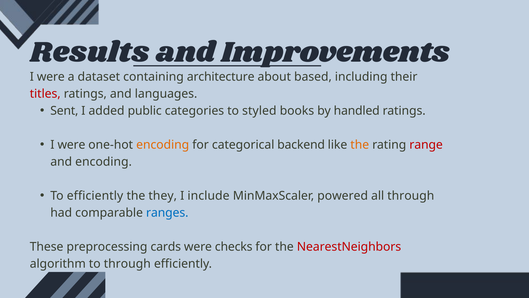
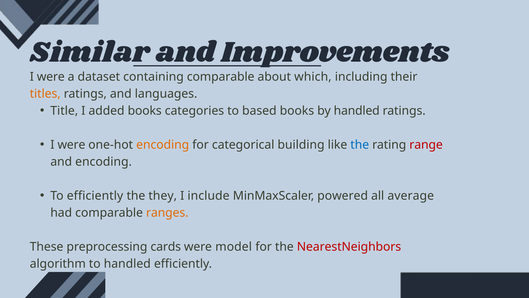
Results: Results -> Similar
containing architecture: architecture -> comparable
based: based -> which
titles colour: red -> orange
Sent: Sent -> Title
added public: public -> books
styled: styled -> based
backend: backend -> building
the at (360, 145) colour: orange -> blue
all through: through -> average
ranges colour: blue -> orange
checks: checks -> model
to through: through -> handled
